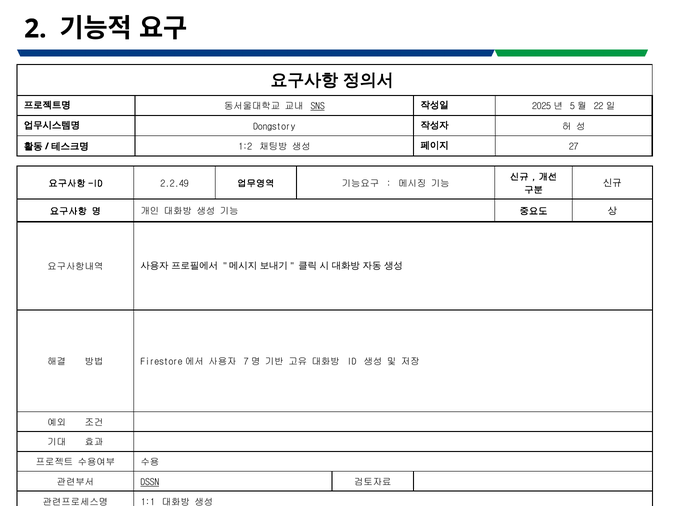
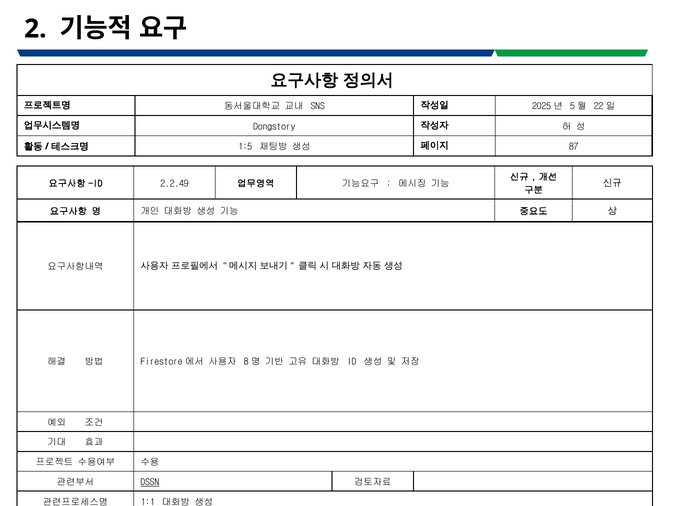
SNS underline: present -> none
1:2: 1:2 -> 1:5
27: 27 -> 87
7: 7 -> 8
